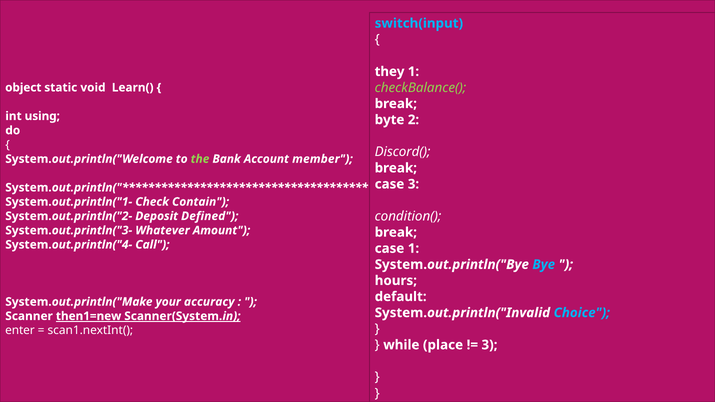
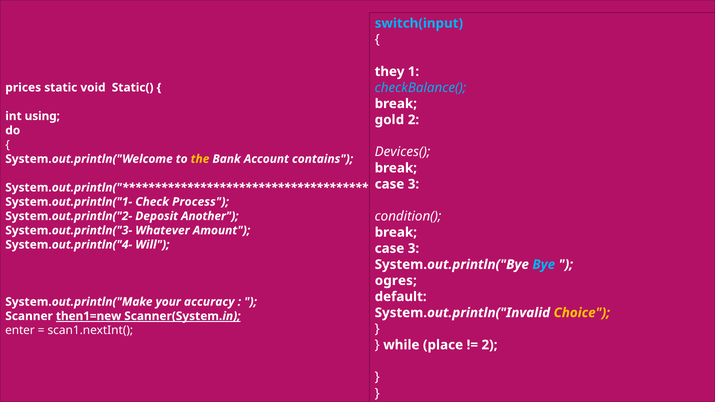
checkBalance( colour: light green -> light blue
object: object -> prices
Learn(: Learn( -> Static(
byte: byte -> gold
Discord(: Discord( -> Devices(
the colour: light green -> yellow
member: member -> contains
Contain: Contain -> Process
Defined: Defined -> Another
Call: Call -> Will
1 at (414, 249): 1 -> 3
hours: hours -> ogres
Choice colour: light blue -> yellow
3 at (490, 345): 3 -> 2
